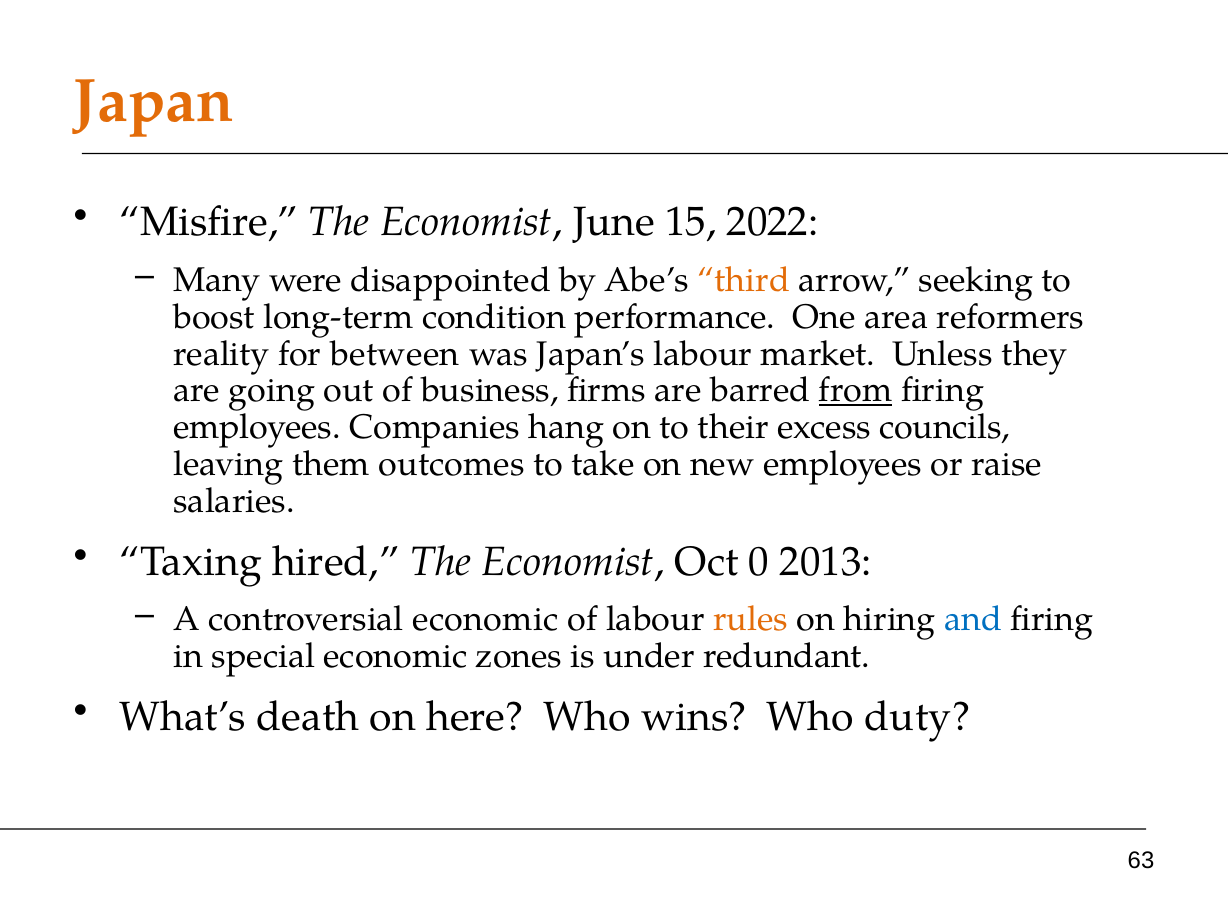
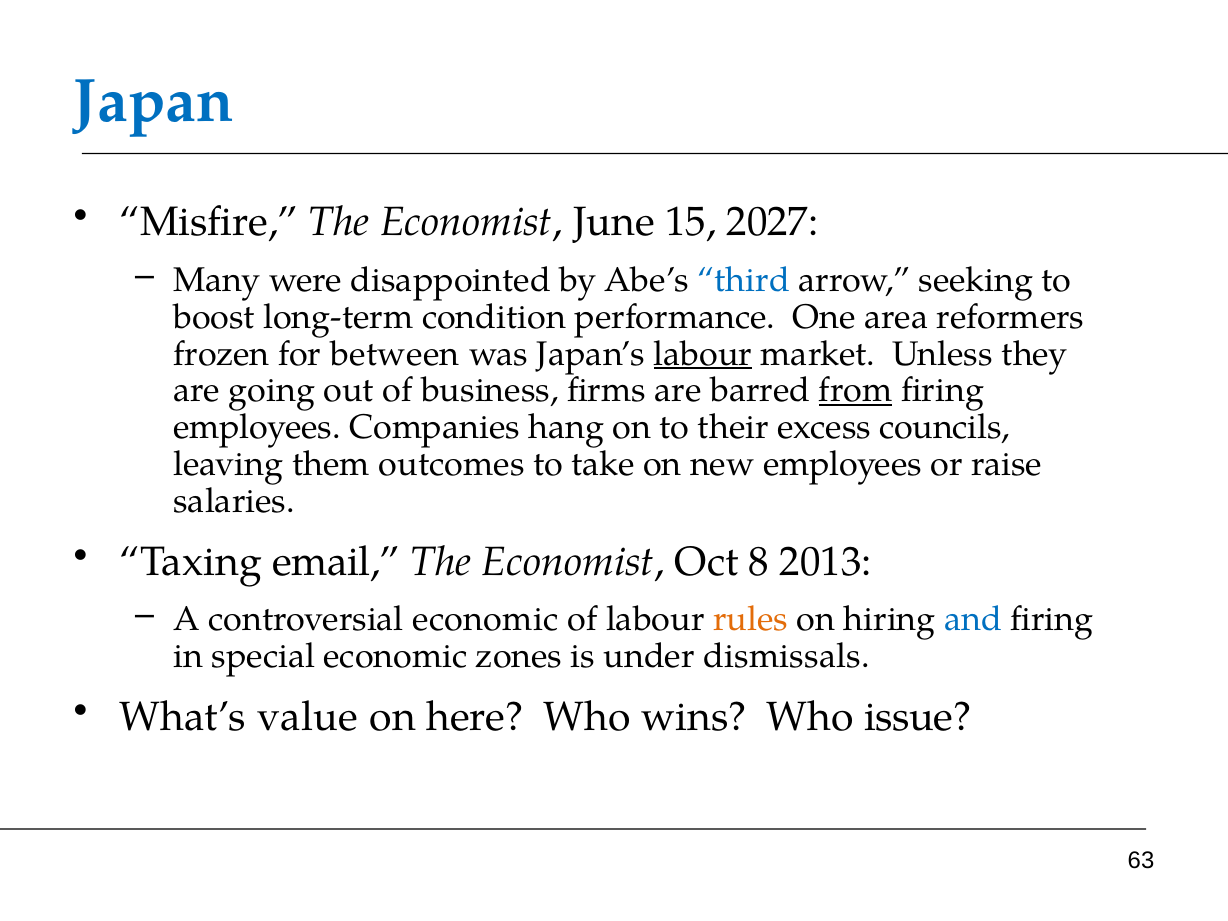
Japan colour: orange -> blue
2022: 2022 -> 2027
third colour: orange -> blue
reality: reality -> frozen
labour at (703, 354) underline: none -> present
hired: hired -> email
0: 0 -> 8
redundant: redundant -> dismissals
death: death -> value
duty: duty -> issue
